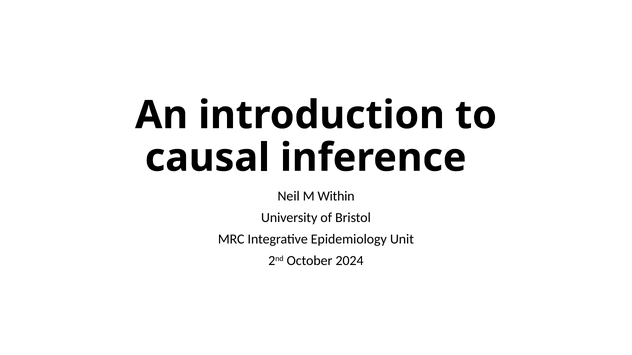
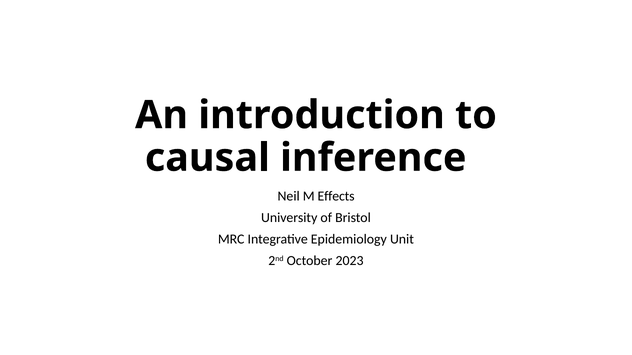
Within: Within -> Effects
2024: 2024 -> 2023
